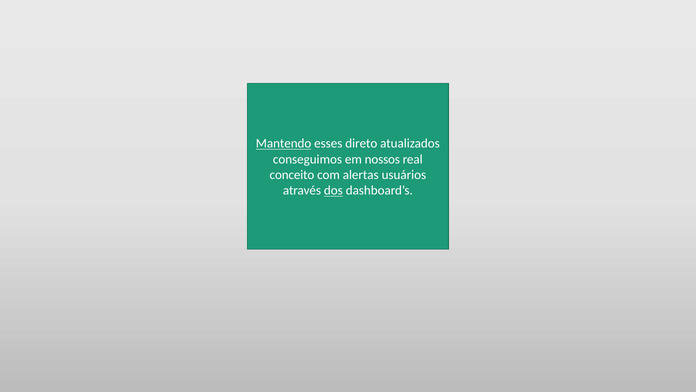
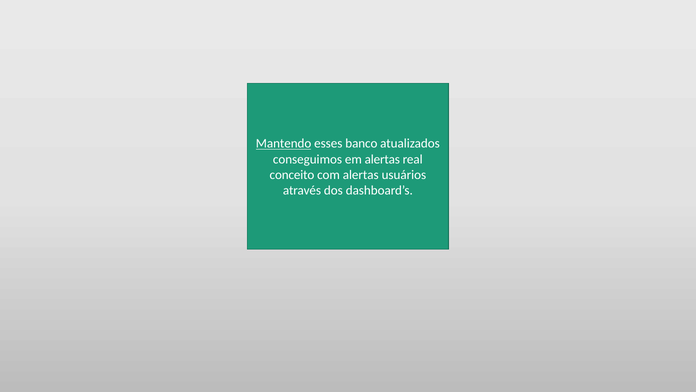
direto: direto -> banco
em nossos: nossos -> alertas
dos underline: present -> none
